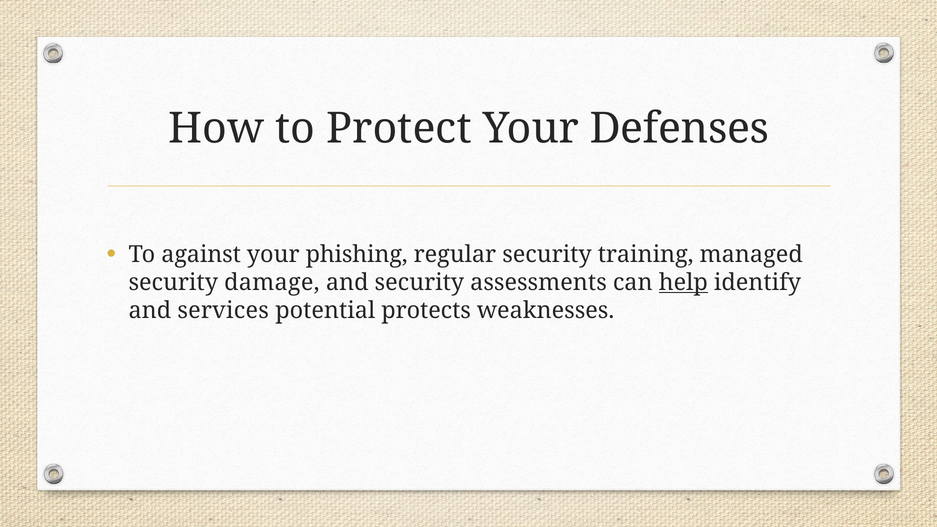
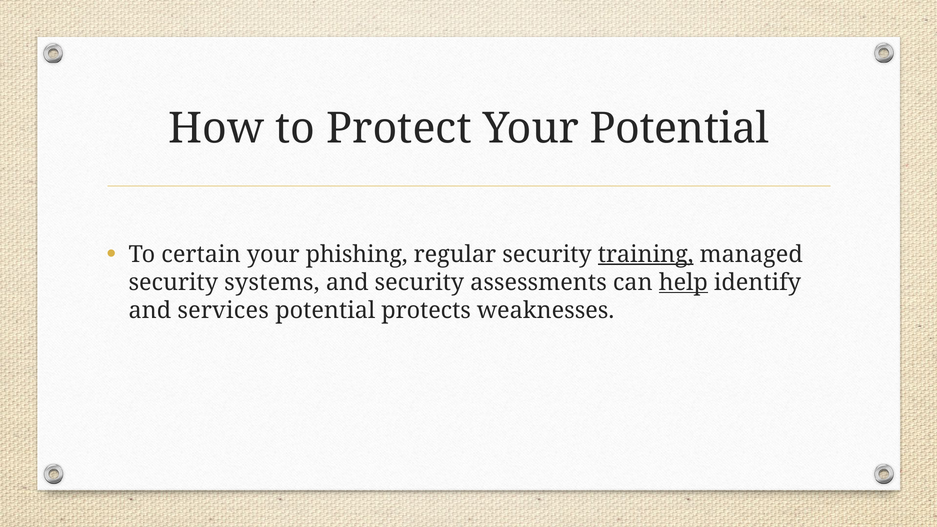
Your Defenses: Defenses -> Potential
against: against -> certain
training underline: none -> present
damage: damage -> systems
